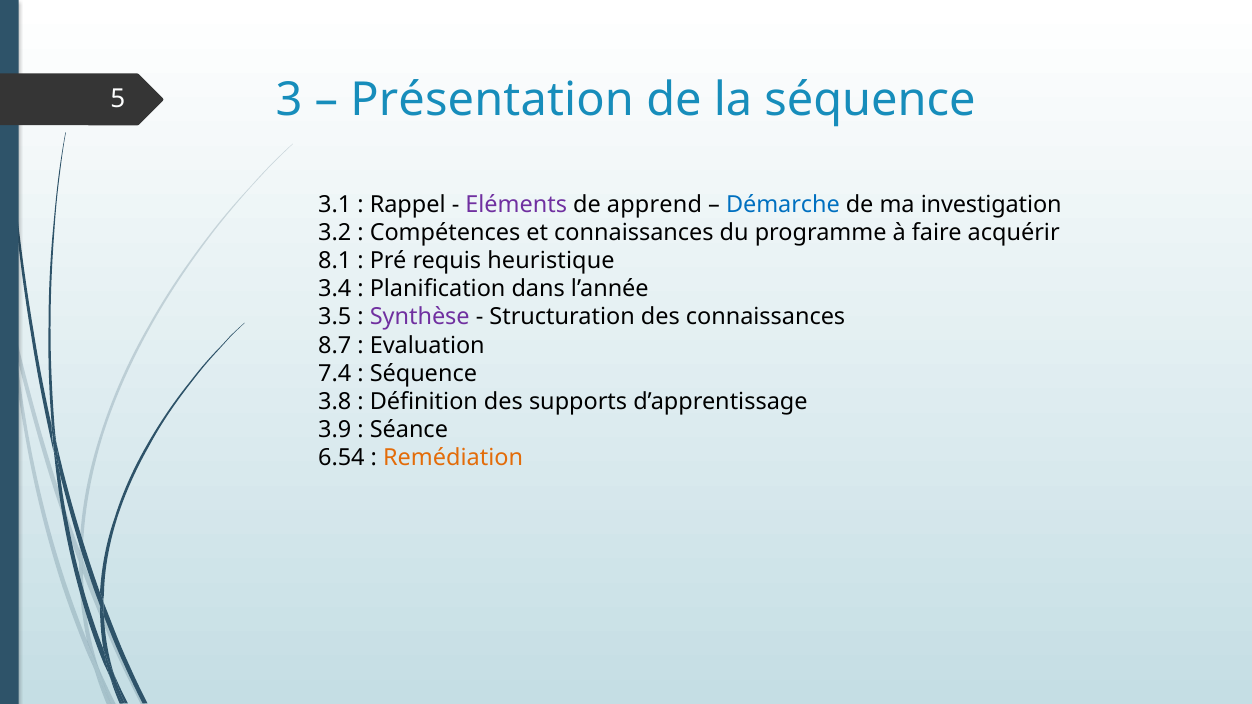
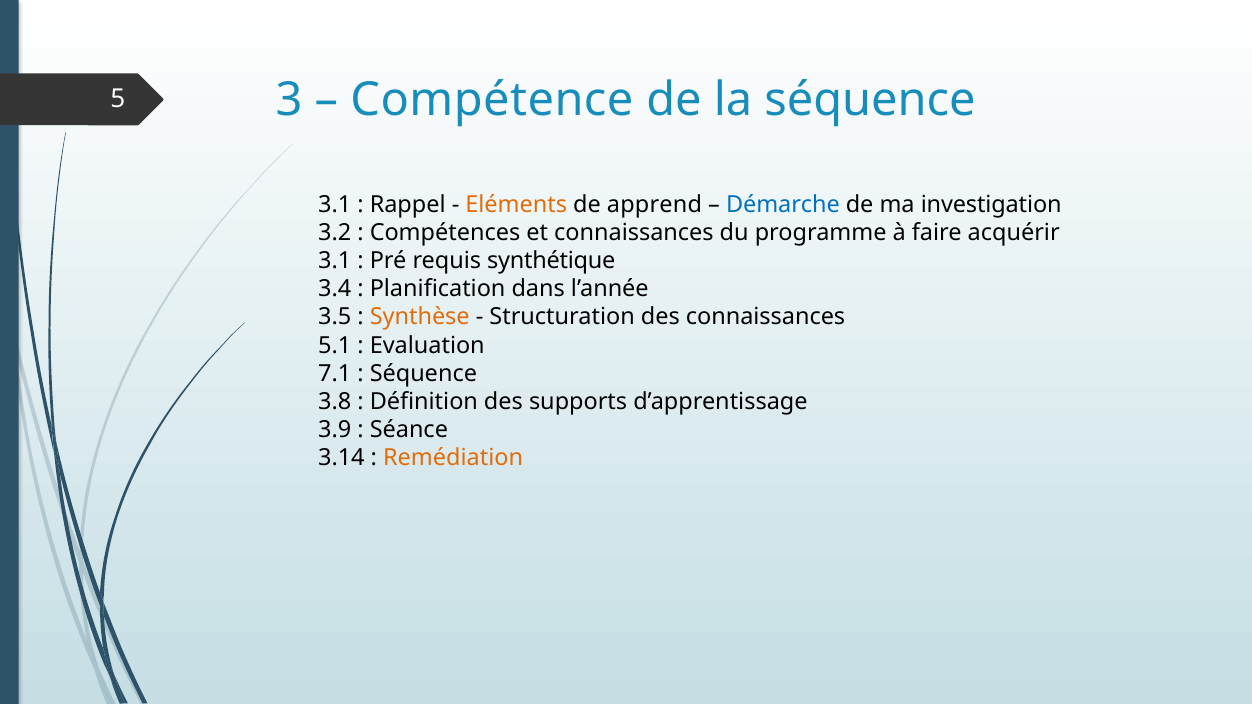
Présentation: Présentation -> Compétence
Eléments colour: purple -> orange
8.1 at (335, 261): 8.1 -> 3.1
heuristique: heuristique -> synthétique
Synthèse colour: purple -> orange
8.7: 8.7 -> 5.1
7.4: 7.4 -> 7.1
6.54: 6.54 -> 3.14
